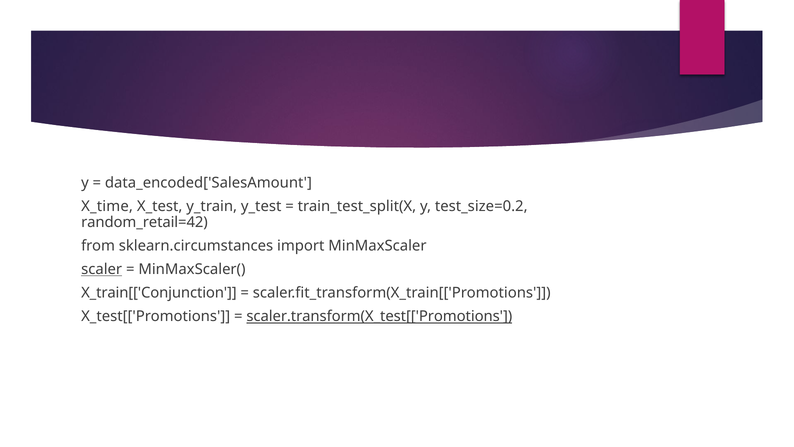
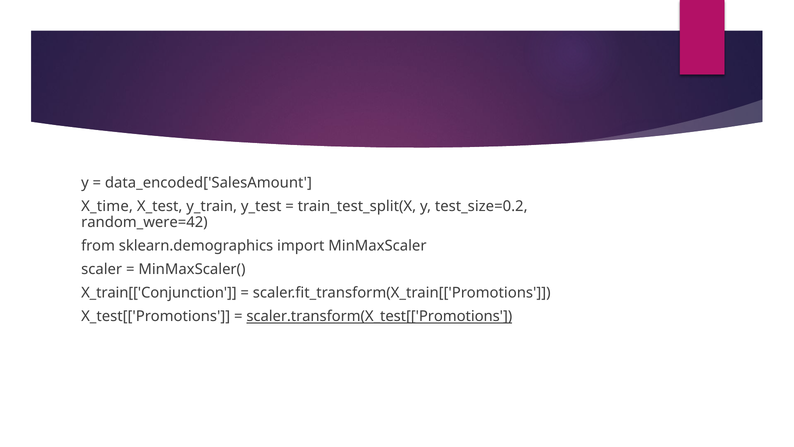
random_retail=42: random_retail=42 -> random_were=42
sklearn.circumstances: sklearn.circumstances -> sklearn.demographics
scaler underline: present -> none
